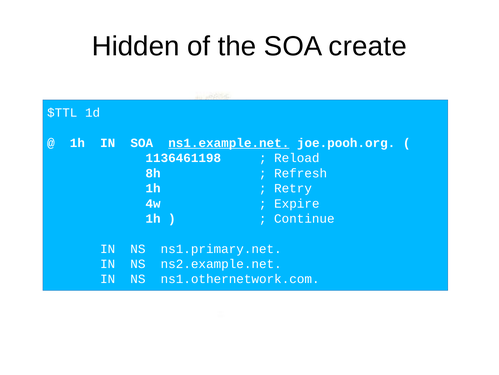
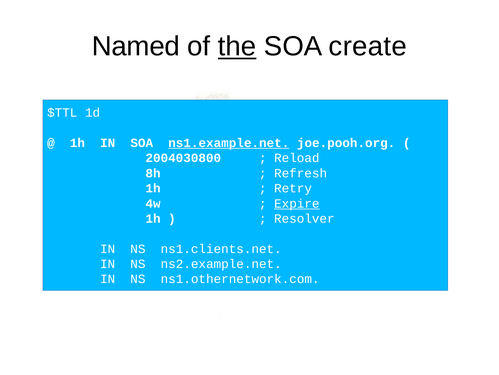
Hidden: Hidden -> Named
the underline: none -> present
1136461198: 1136461198 -> 2004030800
Expire underline: none -> present
Continue: Continue -> Resolver
ns1.primary.net: ns1.primary.net -> ns1.clients.net
